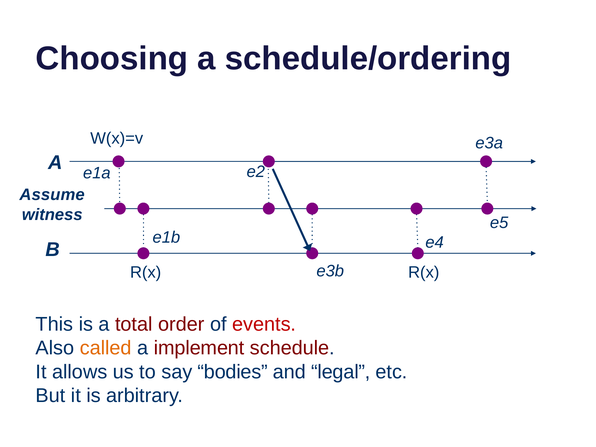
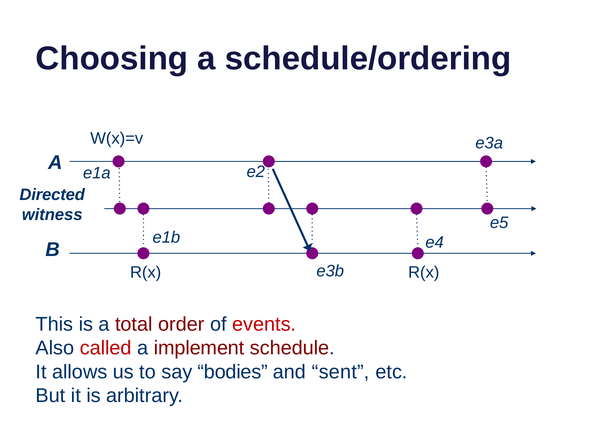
Assume: Assume -> Directed
called colour: orange -> red
legal: legal -> sent
